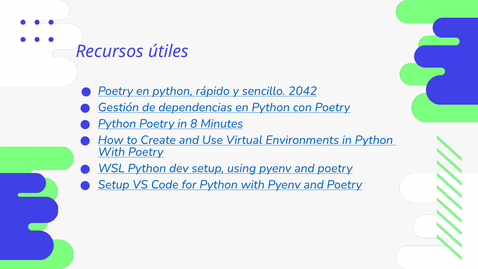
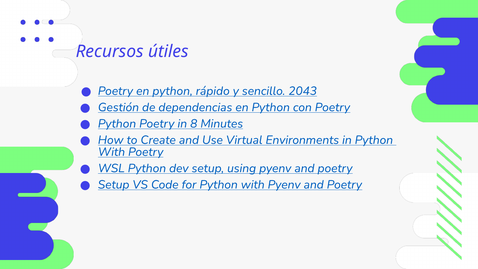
2042: 2042 -> 2043
